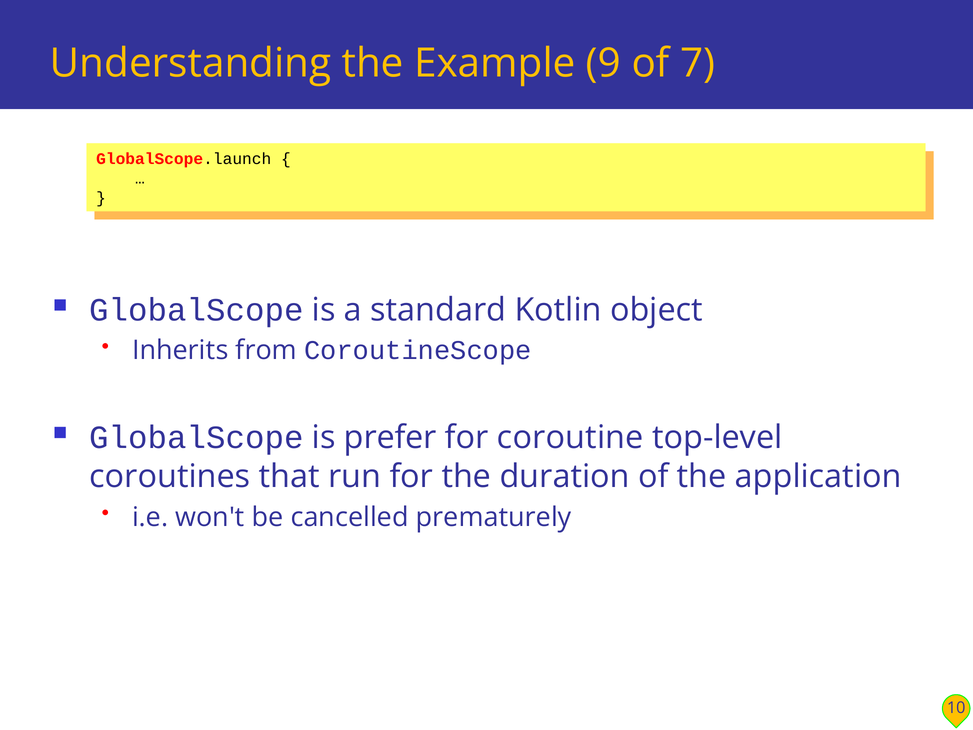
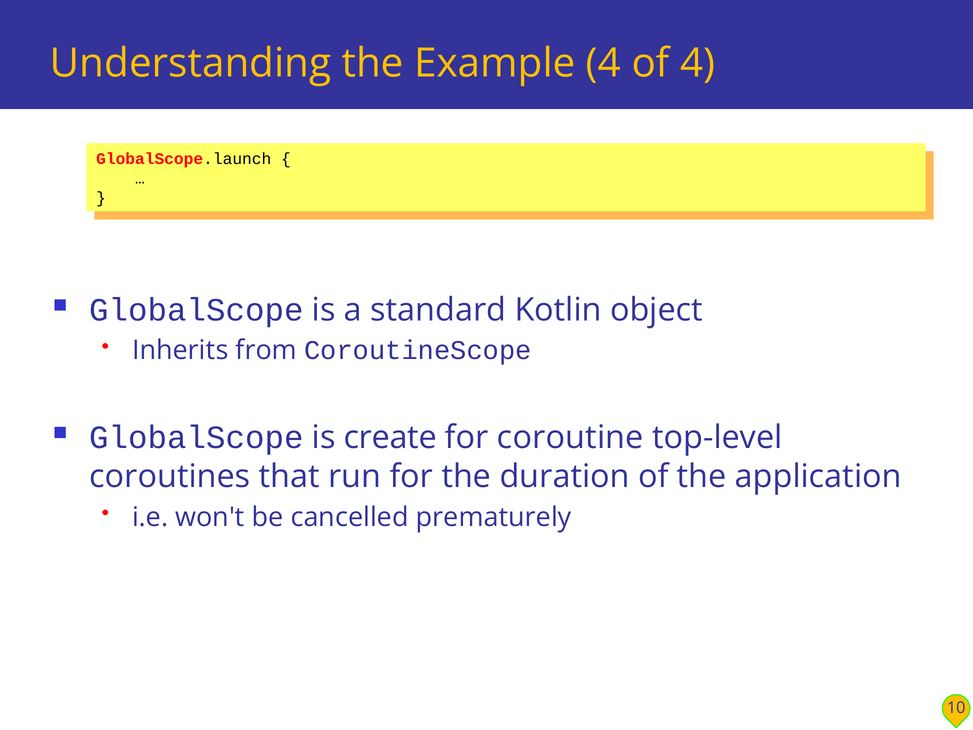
Example 9: 9 -> 4
of 7: 7 -> 4
prefer: prefer -> create
